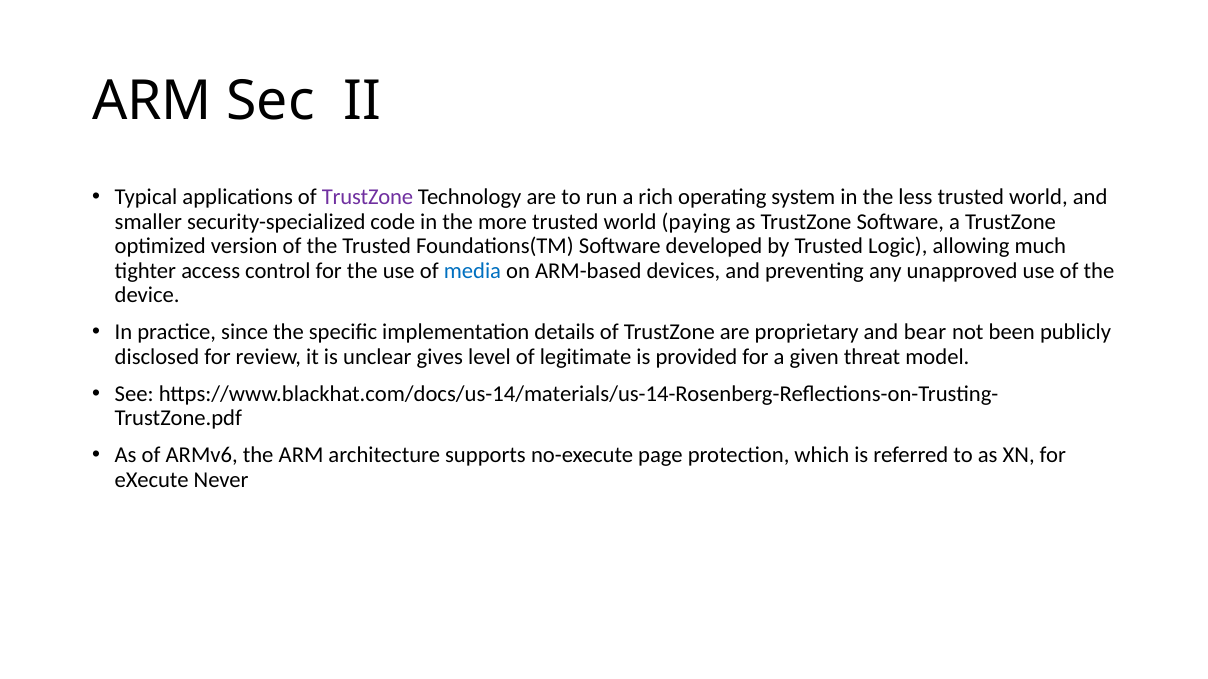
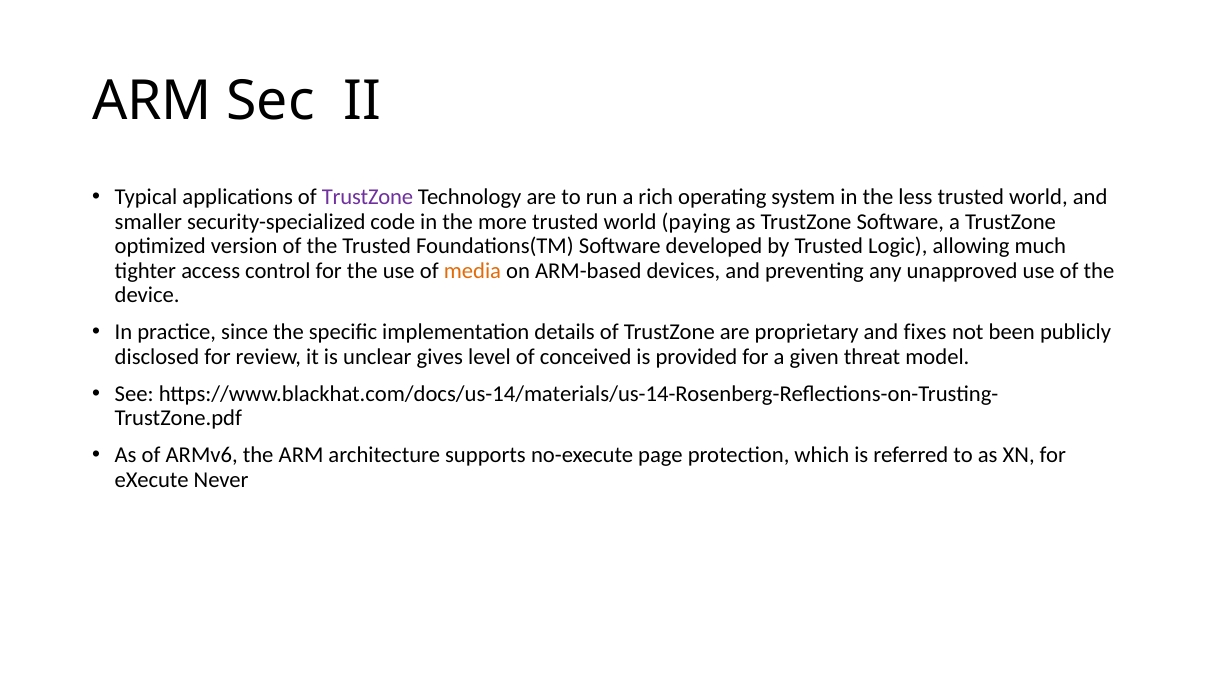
media colour: blue -> orange
bear: bear -> fixes
legitimate: legitimate -> conceived
